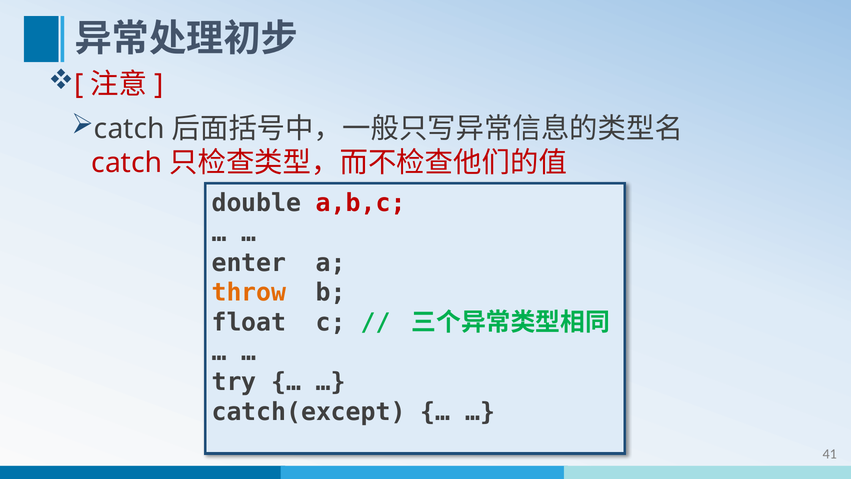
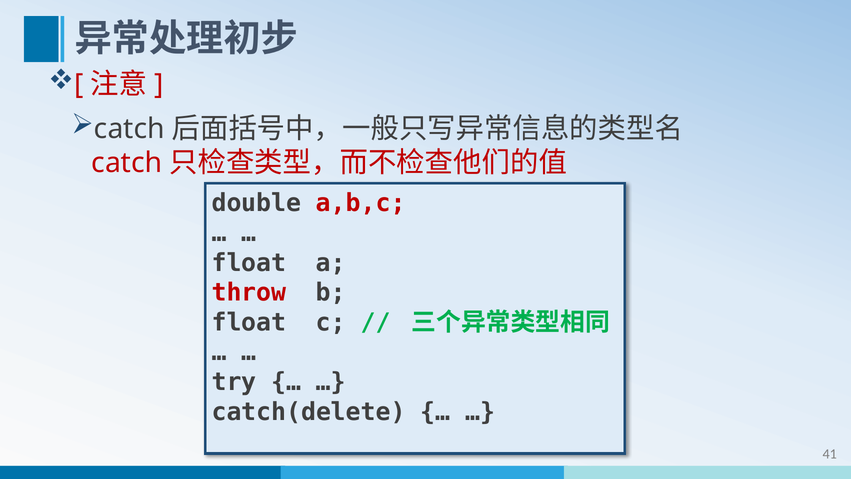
enter at (249, 263): enter -> float
throw colour: orange -> red
catch(except: catch(except -> catch(delete
